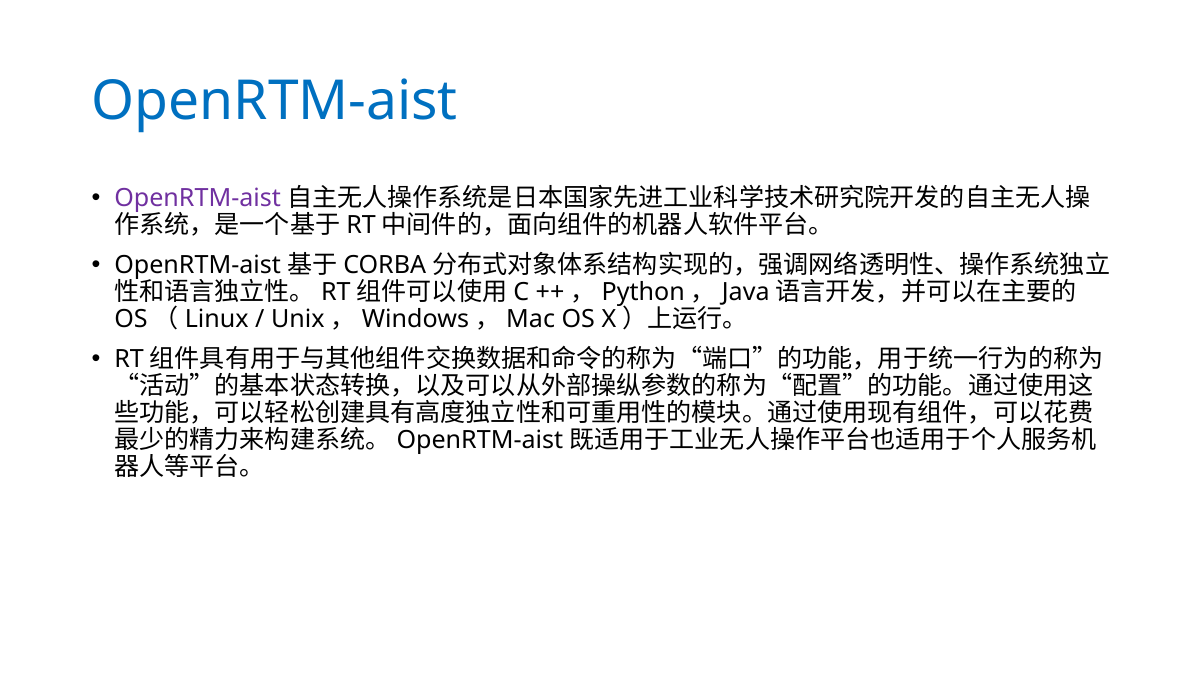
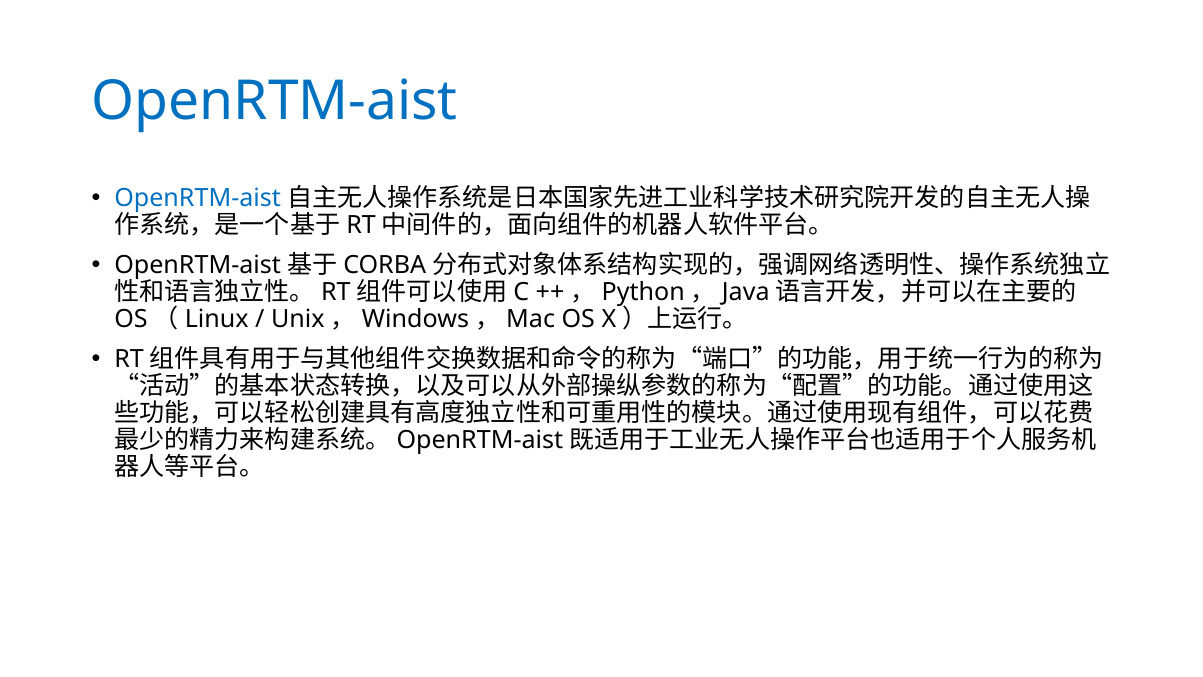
OpenRTM-aist at (198, 198) colour: purple -> blue
